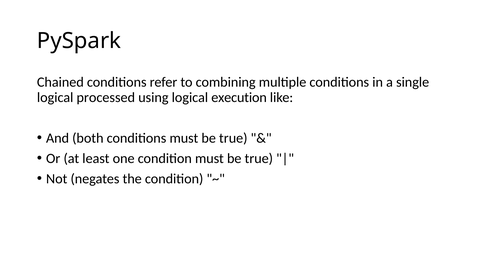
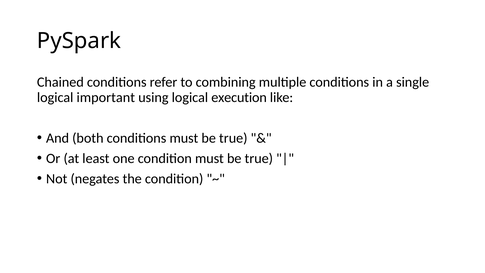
processed: processed -> important
